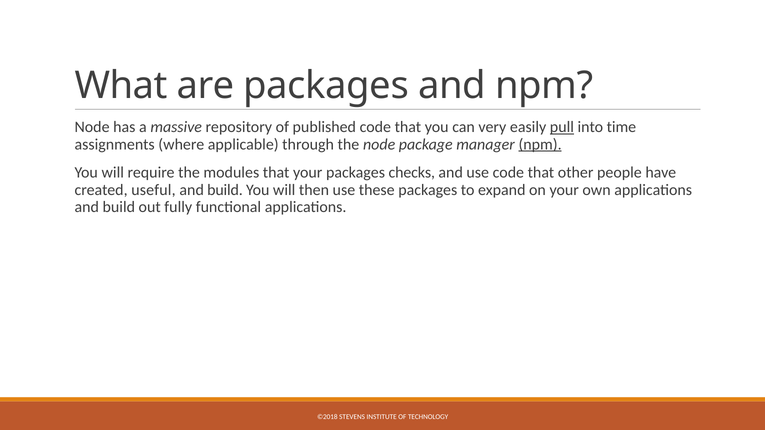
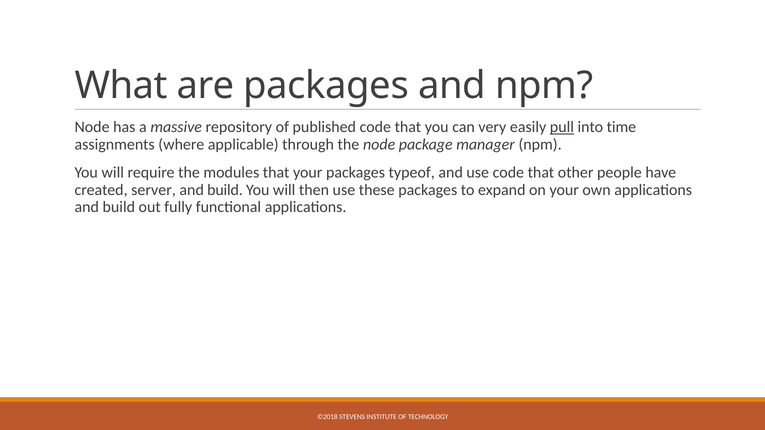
npm at (540, 144) underline: present -> none
checks: checks -> typeof
useful: useful -> server
